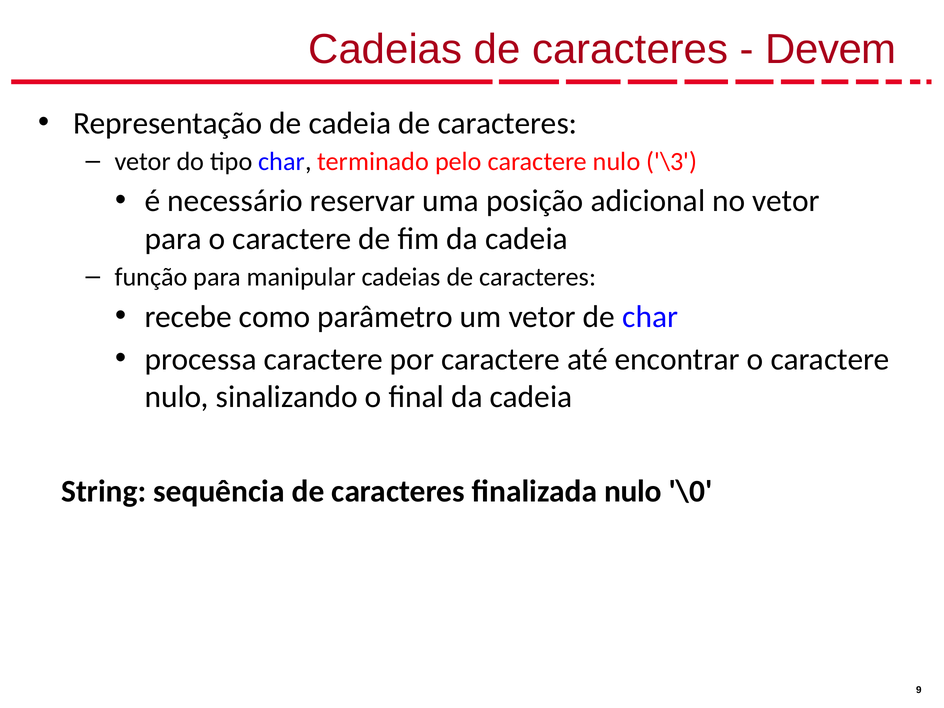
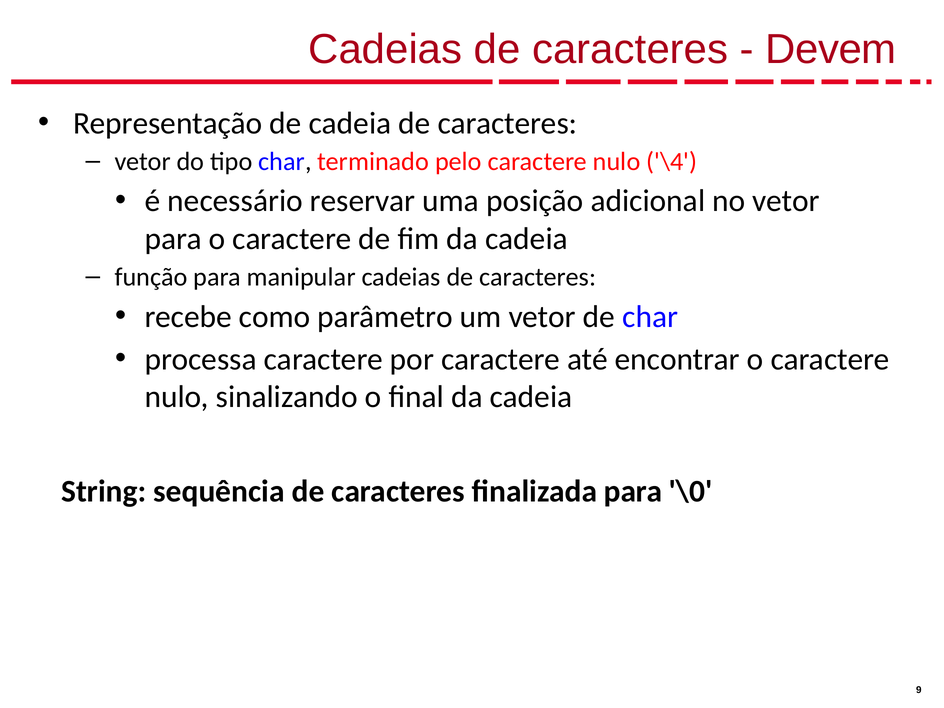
\3: \3 -> \4
finalizada nulo: nulo -> para
